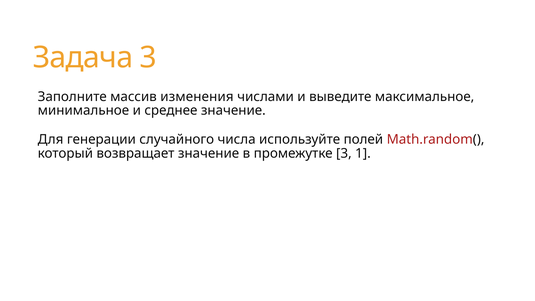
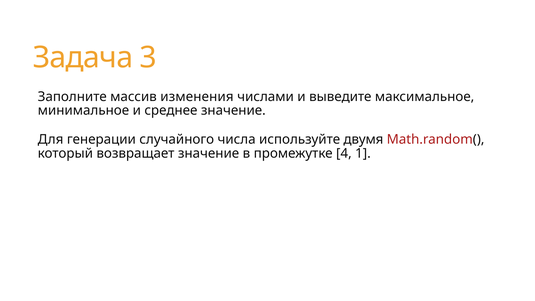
полей: полей -> двумя
промежутке 3: 3 -> 4
